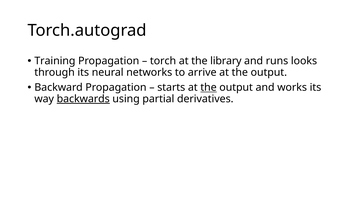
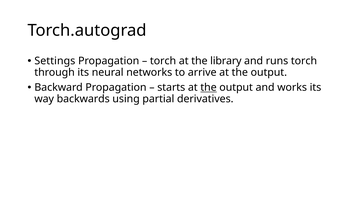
Training: Training -> Settings
runs looks: looks -> torch
backwards underline: present -> none
